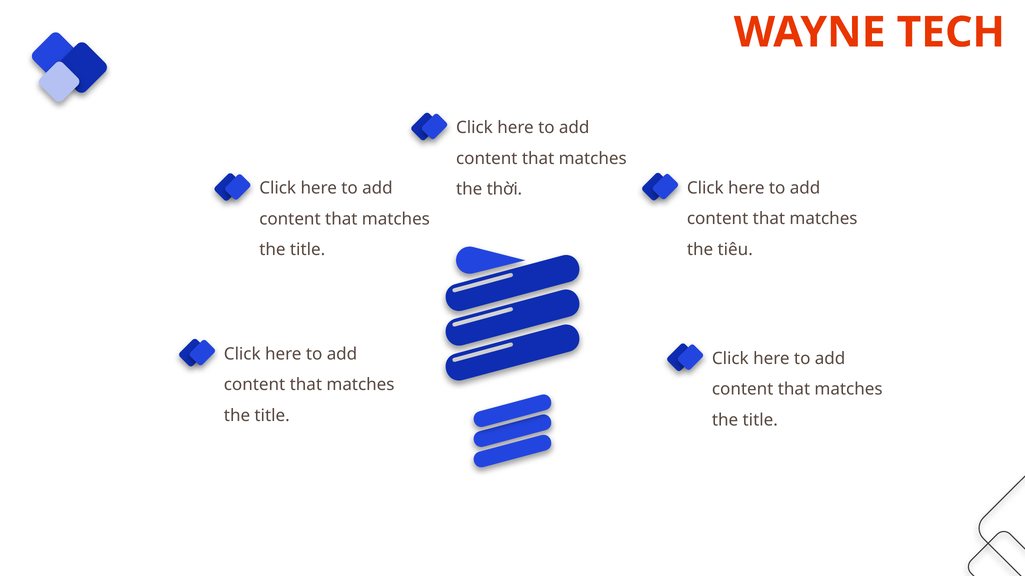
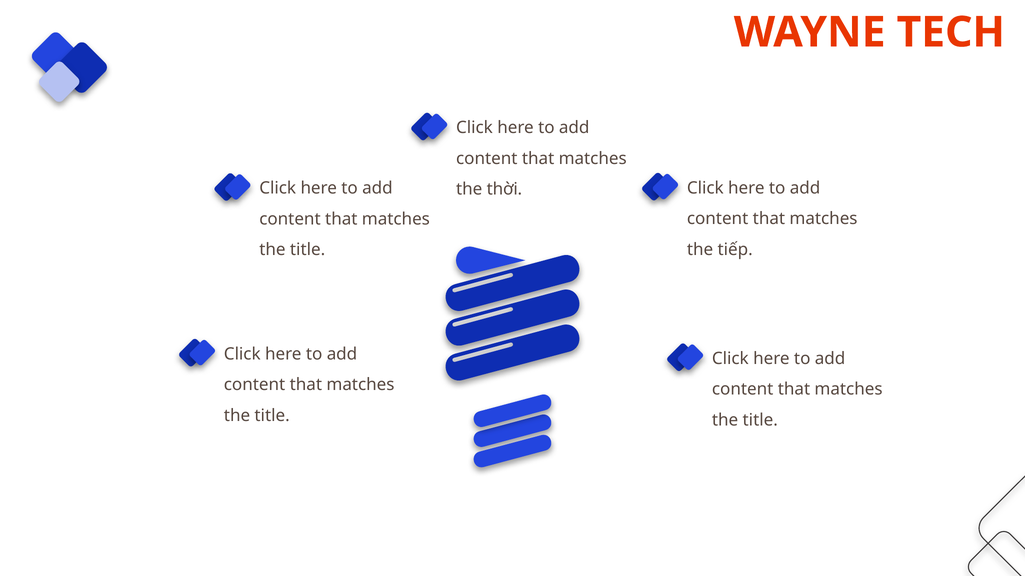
tiêu: tiêu -> tiếp
